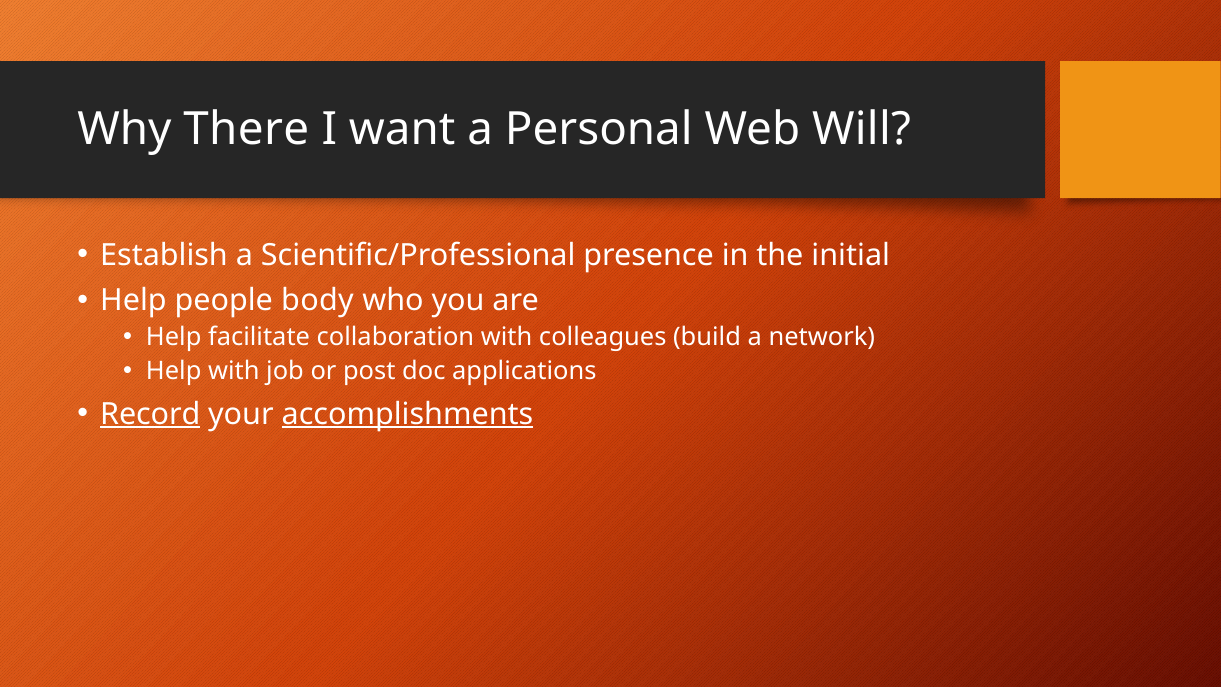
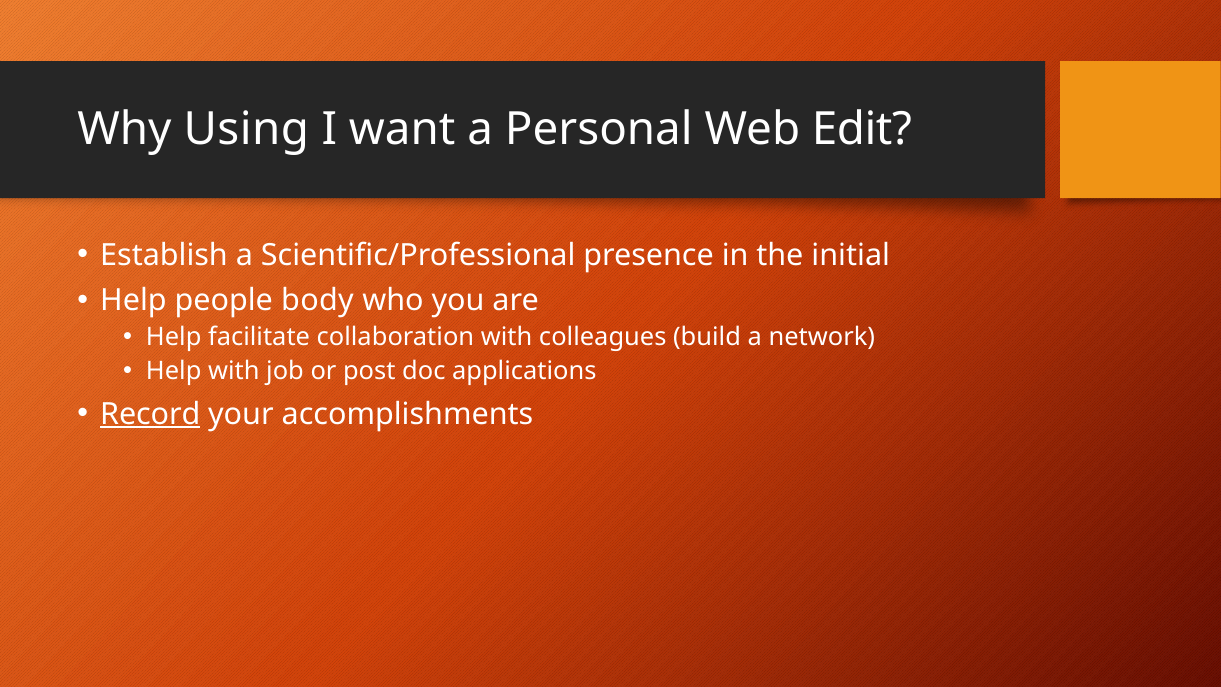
There: There -> Using
Will: Will -> Edit
accomplishments underline: present -> none
